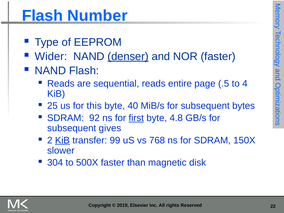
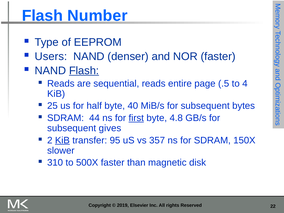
Wider: Wider -> Users
denser underline: present -> none
Flash at (84, 71) underline: none -> present
this: this -> half
92: 92 -> 44
99: 99 -> 95
768: 768 -> 357
304: 304 -> 310
